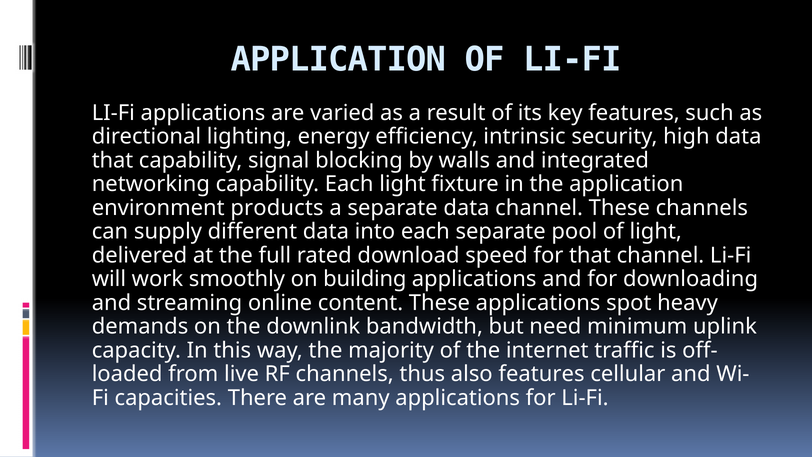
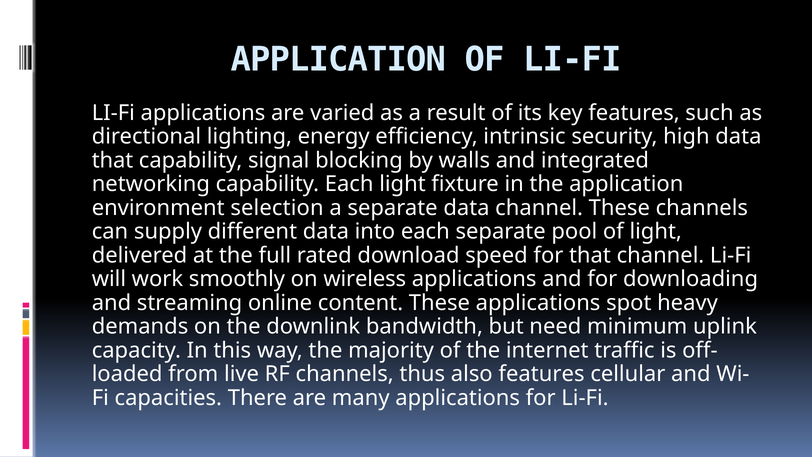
products: products -> selection
building: building -> wireless
